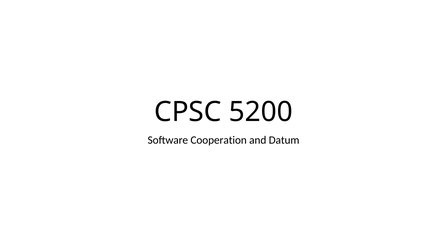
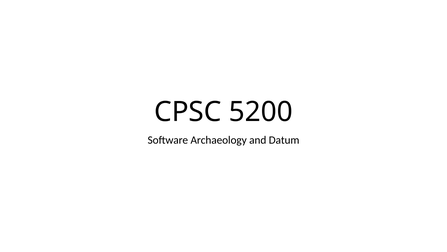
Cooperation: Cooperation -> Archaeology
